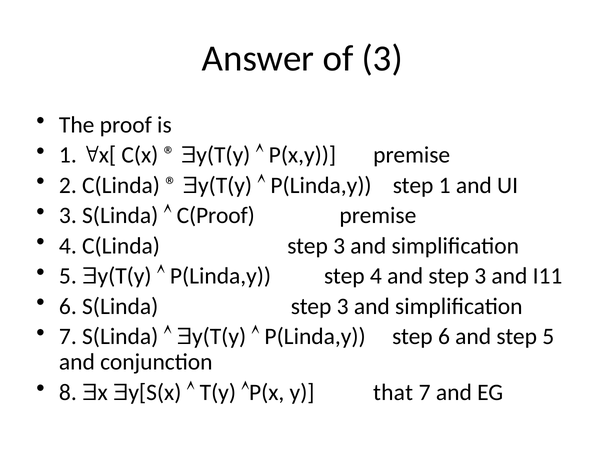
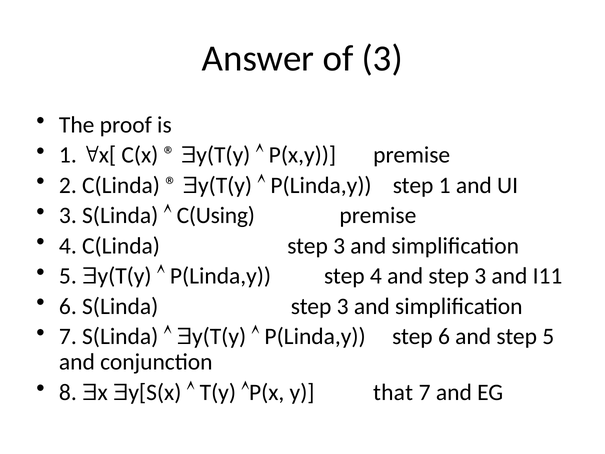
C(Proof: C(Proof -> C(Using
